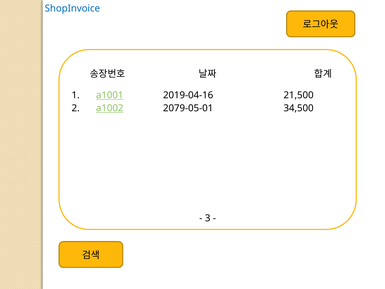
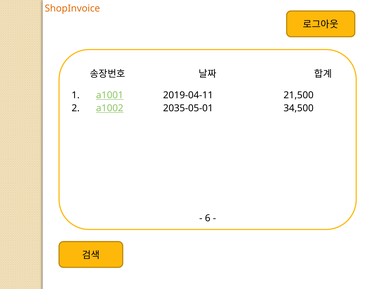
ShopInvoice colour: blue -> orange
2019-04-16: 2019-04-16 -> 2019-04-11
2079-05-01: 2079-05-01 -> 2035-05-01
3: 3 -> 6
